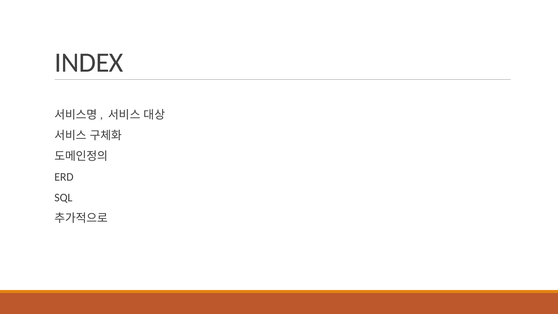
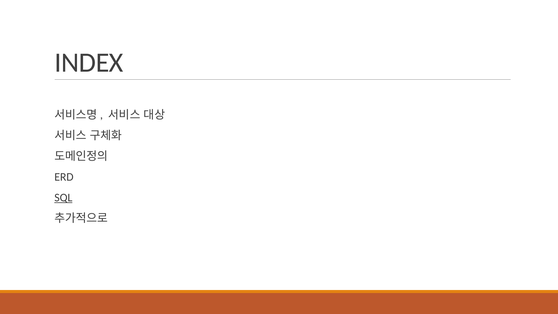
SQL underline: none -> present
